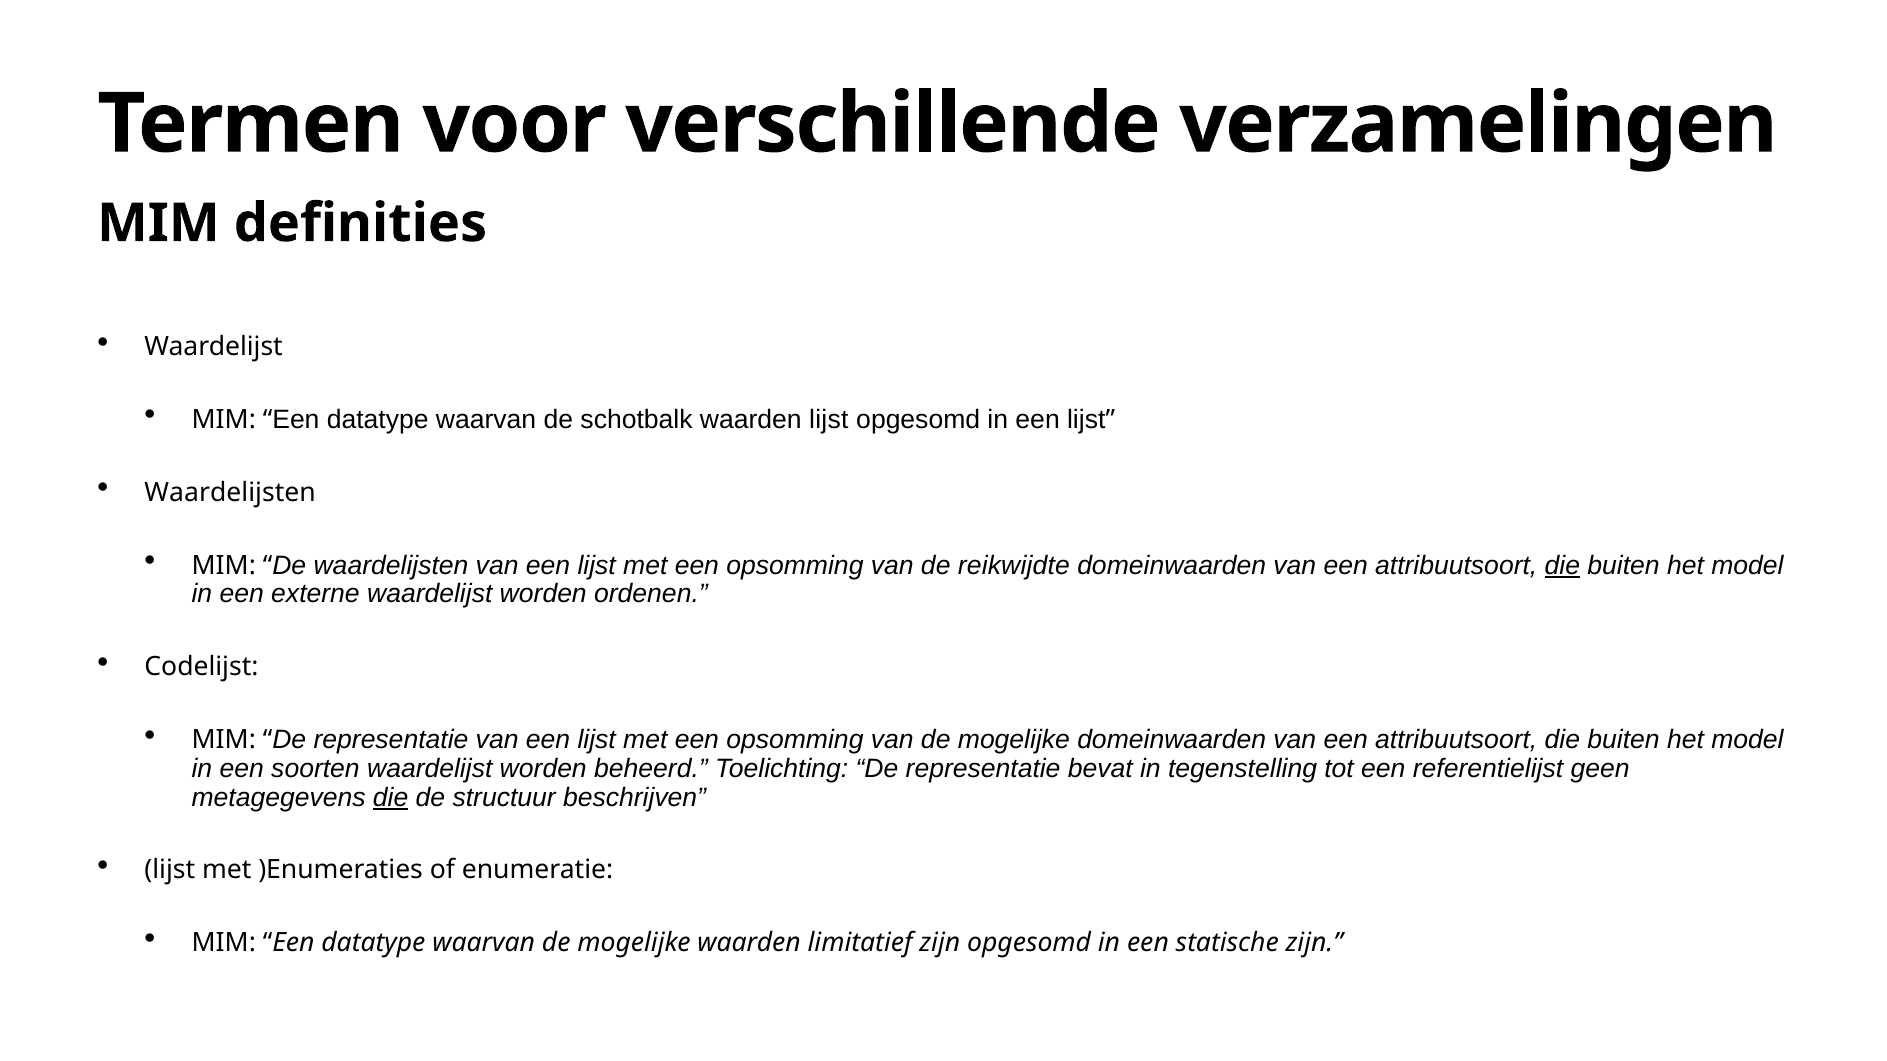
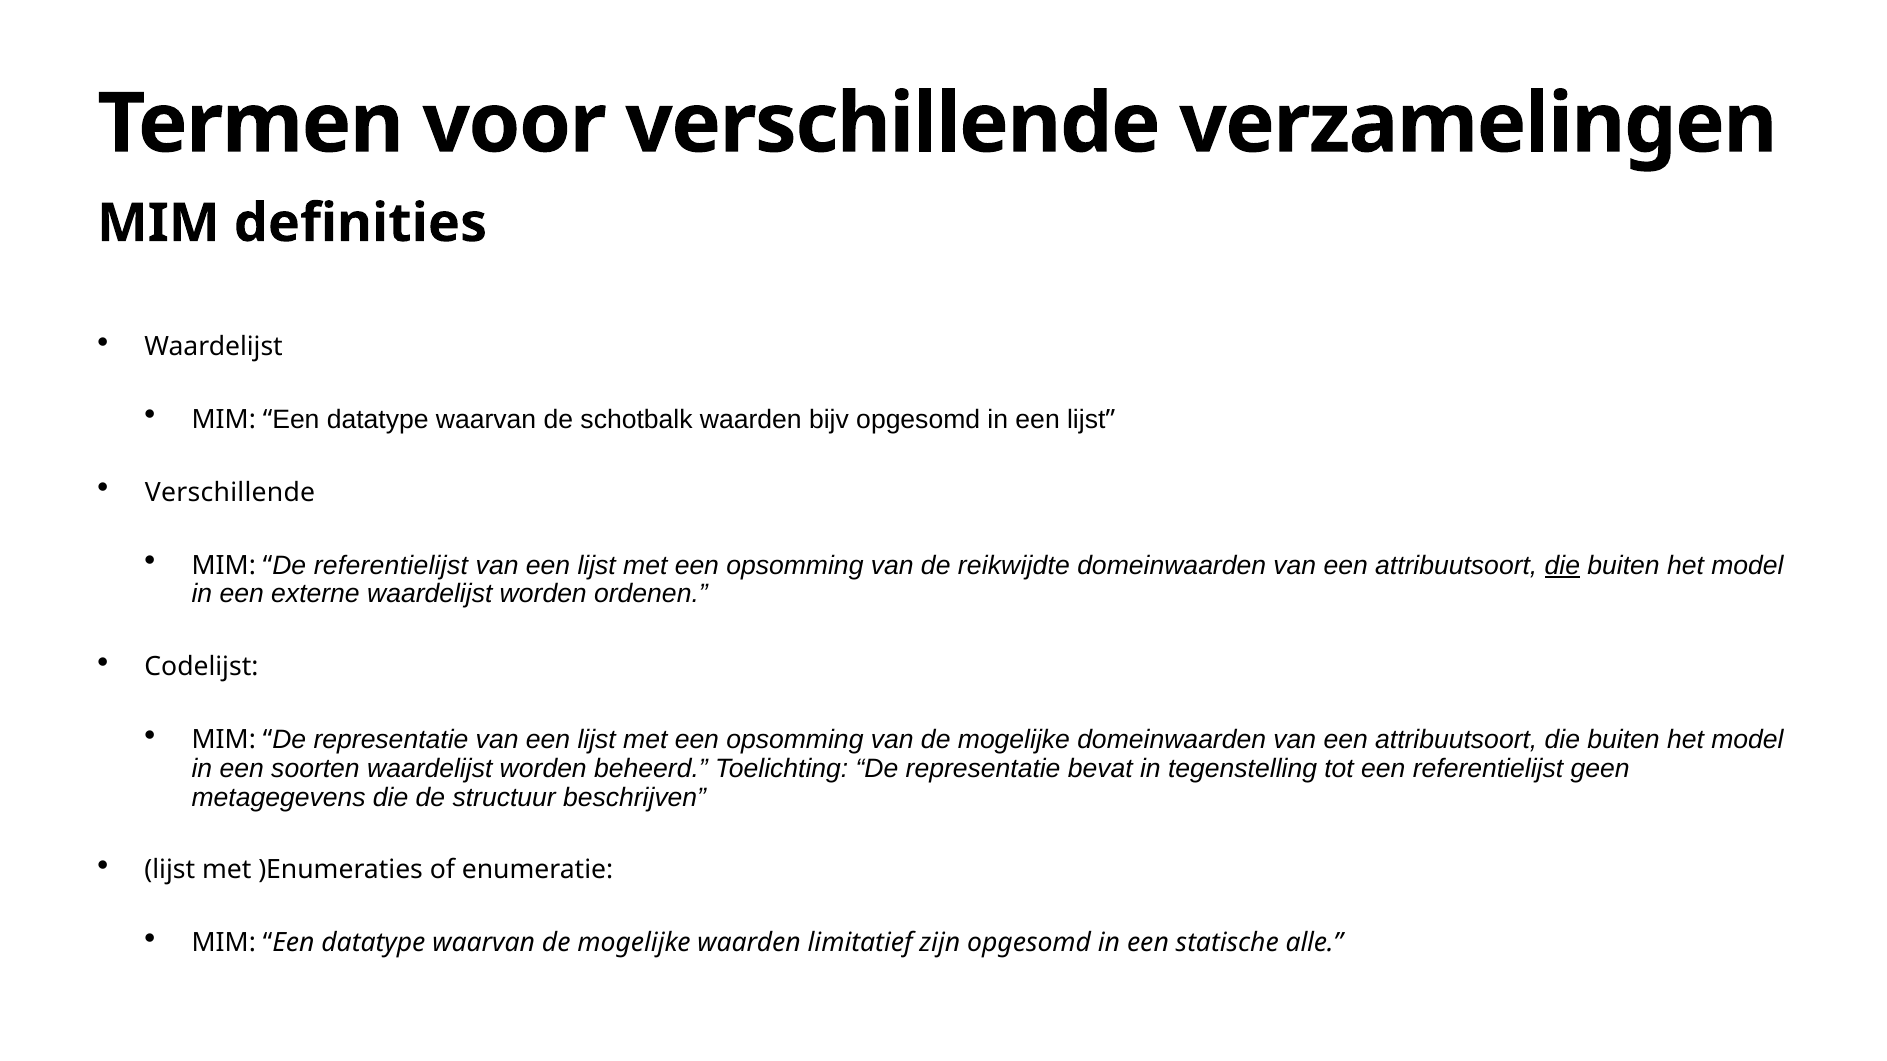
waarden lijst: lijst -> bijv
Waardelijsten at (230, 493): Waardelijsten -> Verschillende
De waardelijsten: waardelijsten -> referentielijst
die at (391, 798) underline: present -> none
statische zijn: zijn -> alle
